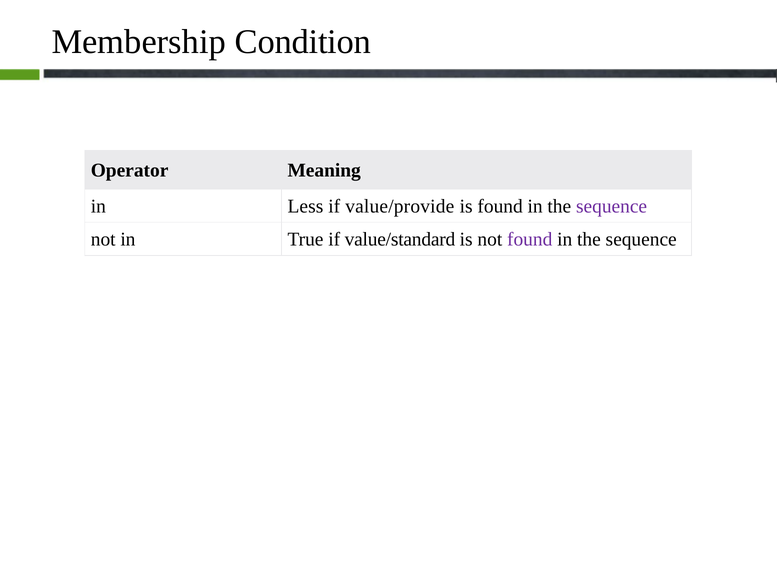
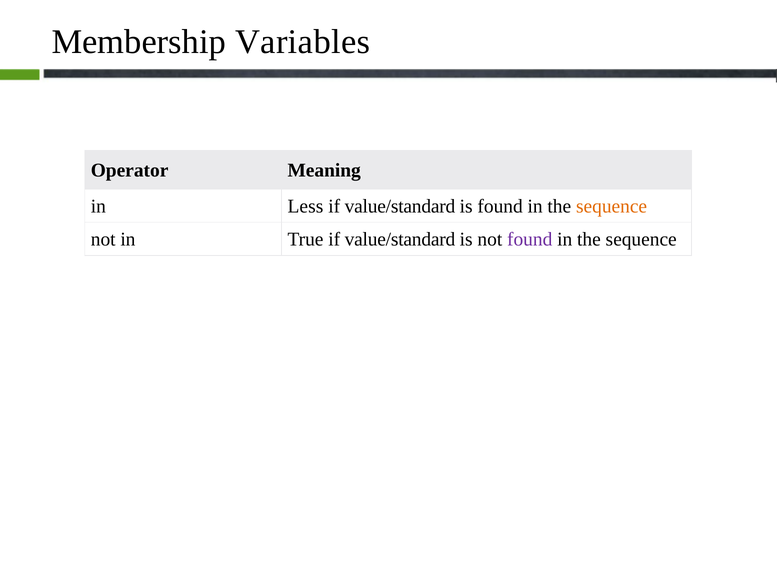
Condition: Condition -> Variables
value/provide at (400, 206): value/provide -> value/standard
sequence at (612, 206) colour: purple -> orange
